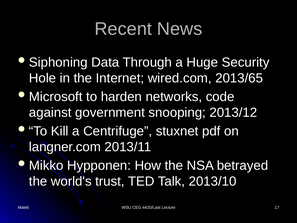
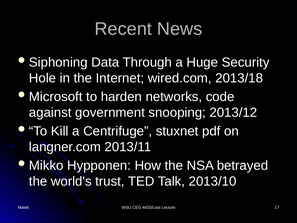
2013/65: 2013/65 -> 2013/18
